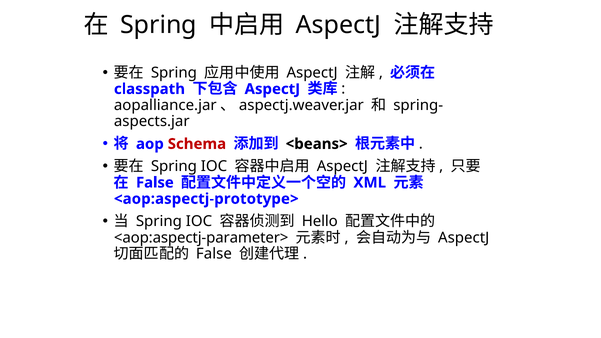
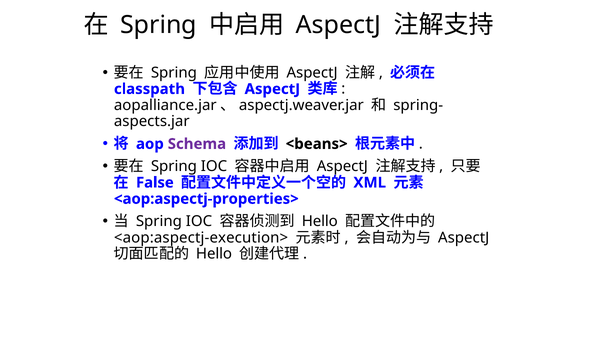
Schema colour: red -> purple
<aop:aspectj-prototype>: <aop:aspectj-prototype> -> <aop:aspectj-properties>
<aop:aspectj-parameter>: <aop:aspectj-parameter> -> <aop:aspectj-execution>
False at (214, 254): False -> Hello
